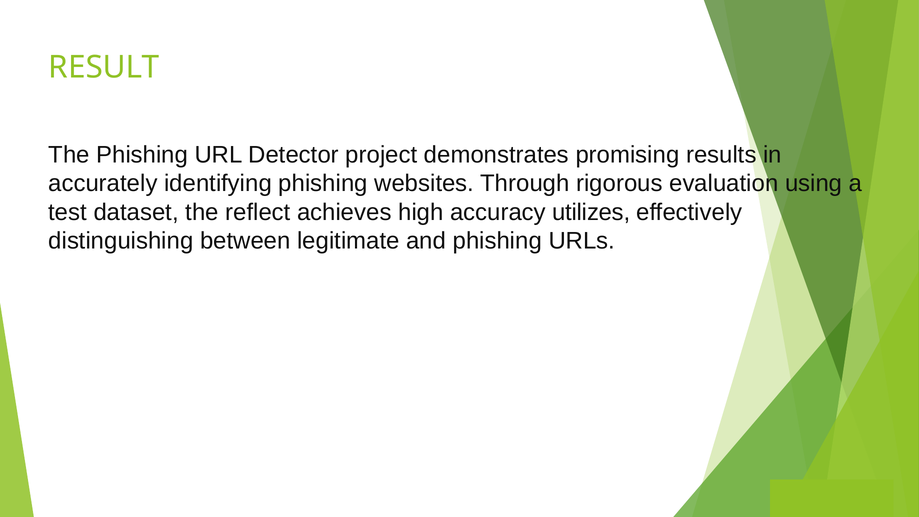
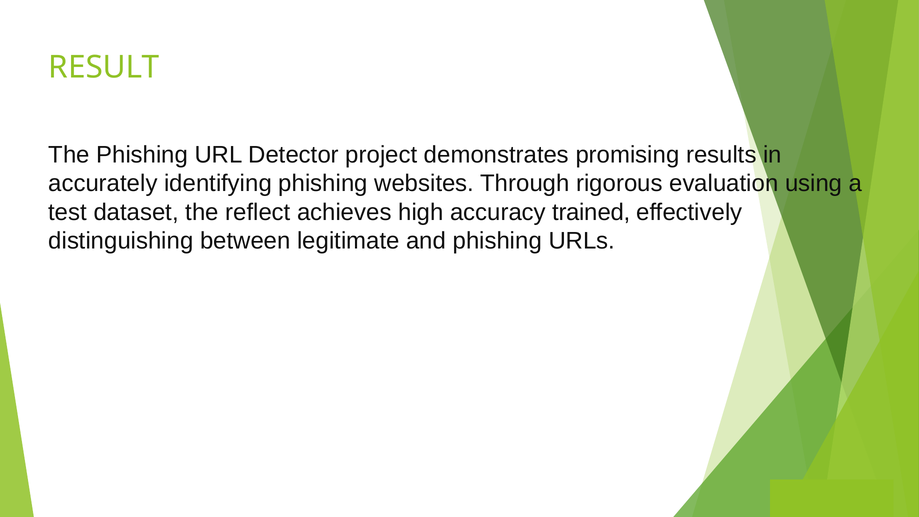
utilizes: utilizes -> trained
